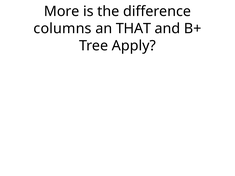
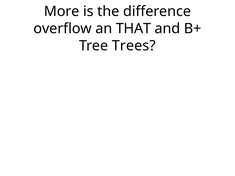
columns: columns -> overflow
Apply: Apply -> Trees
